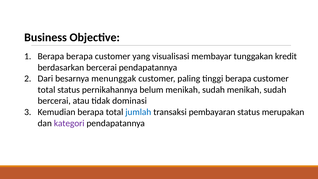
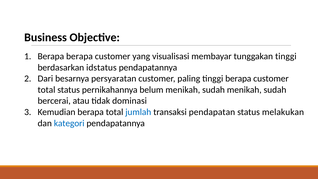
tunggakan kredit: kredit -> tinggi
berdasarkan bercerai: bercerai -> idstatus
menunggak: menunggak -> persyaratan
pembayaran: pembayaran -> pendapatan
merupakan: merupakan -> melakukan
kategori colour: purple -> blue
